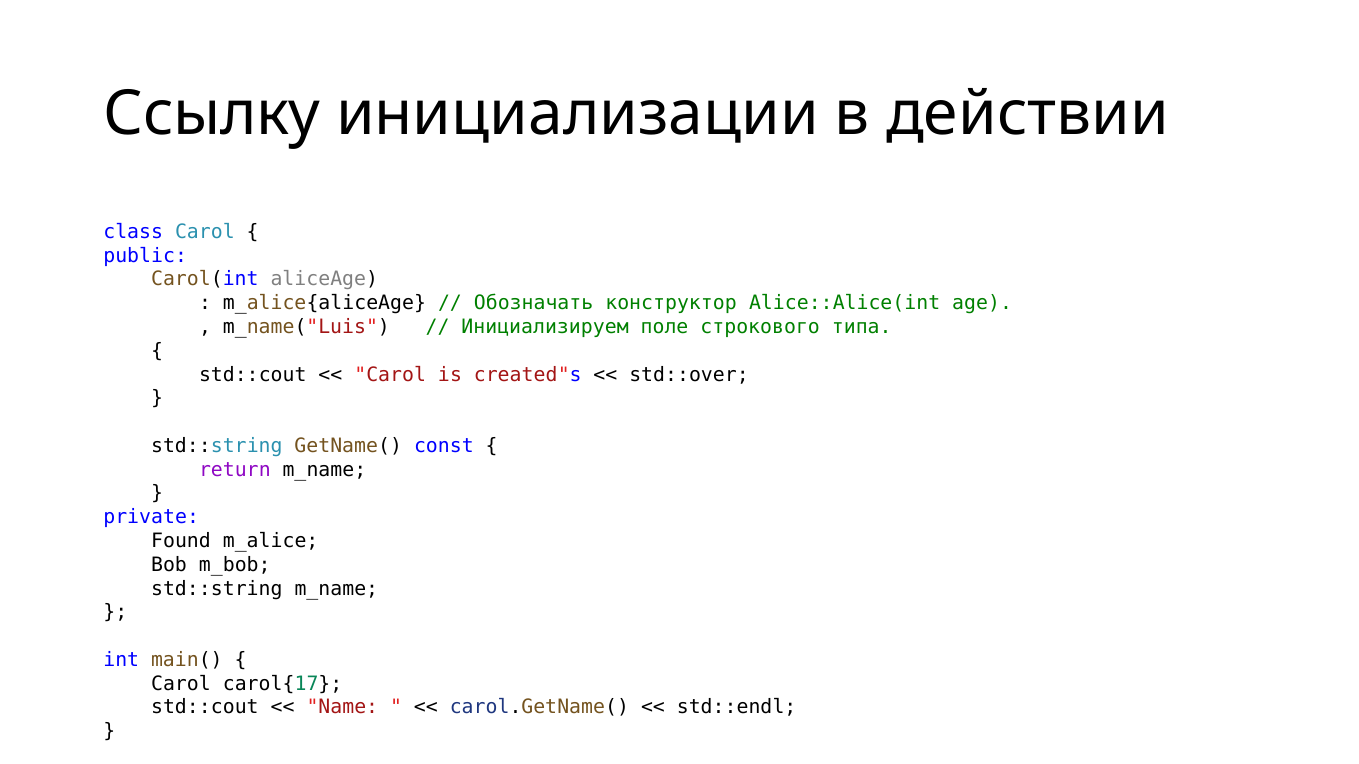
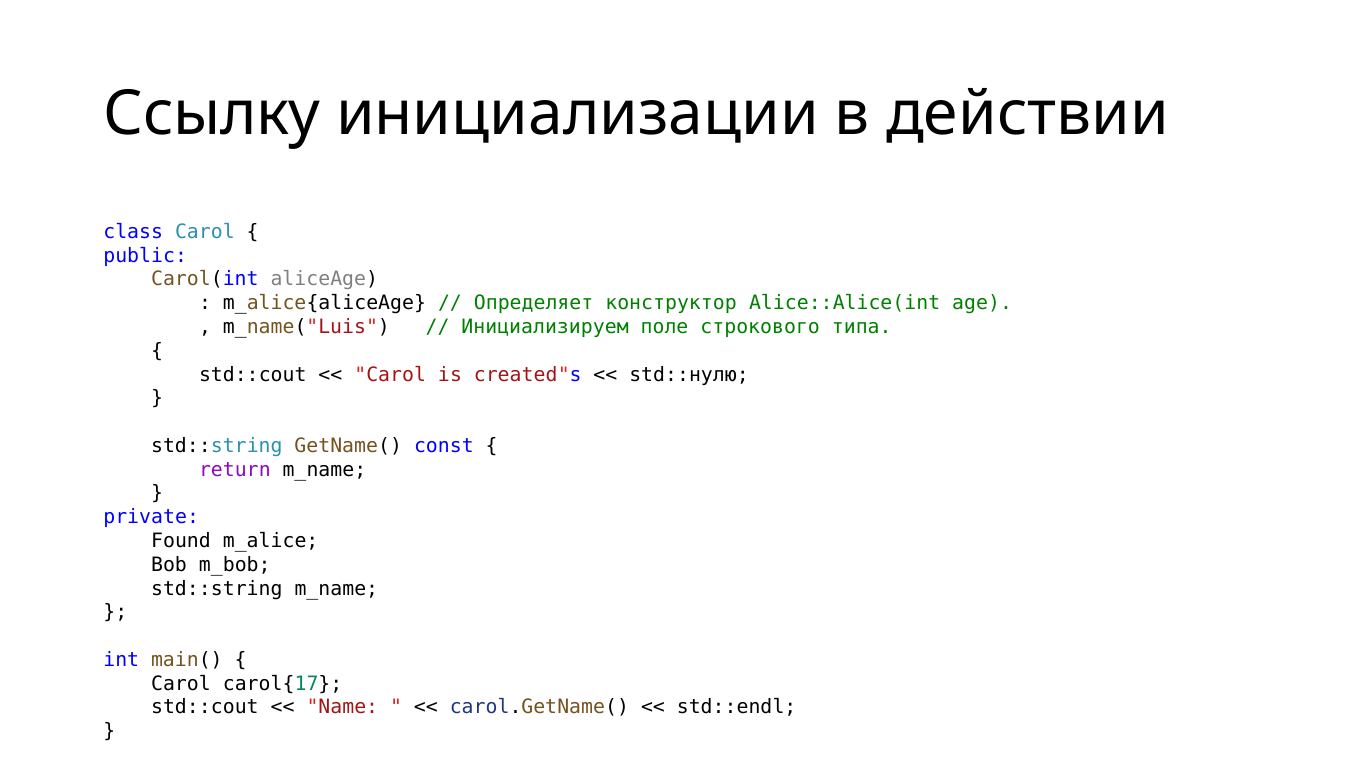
Обозначать: Обозначать -> Определяет
std::over: std::over -> std::нулю
